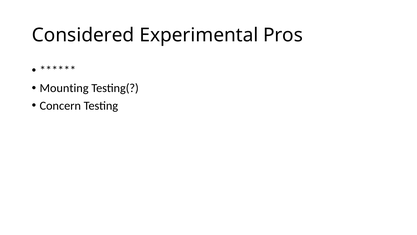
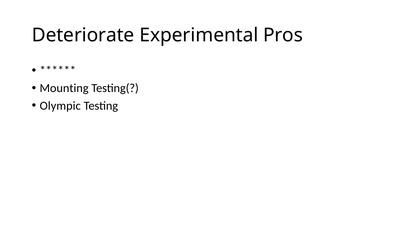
Considered: Considered -> Deteriorate
Concern: Concern -> Olympic
